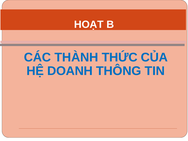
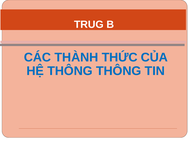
HOẠT: HOẠT -> TRUG
HỆ DOANH: DOANH -> THÔNG
